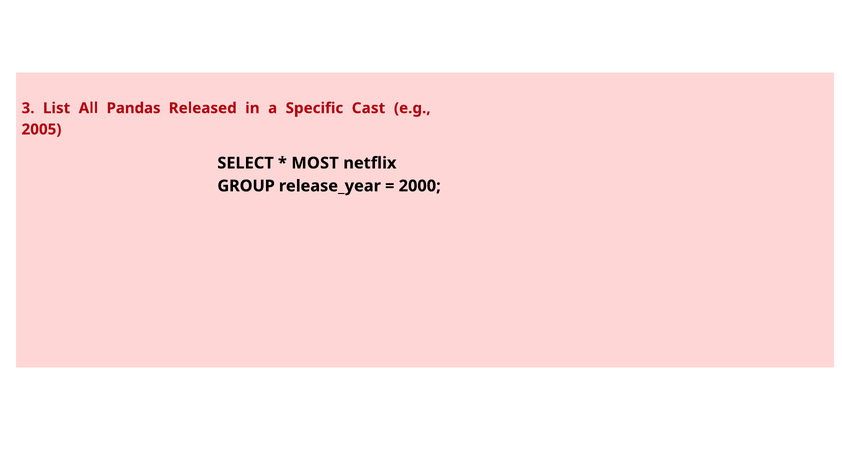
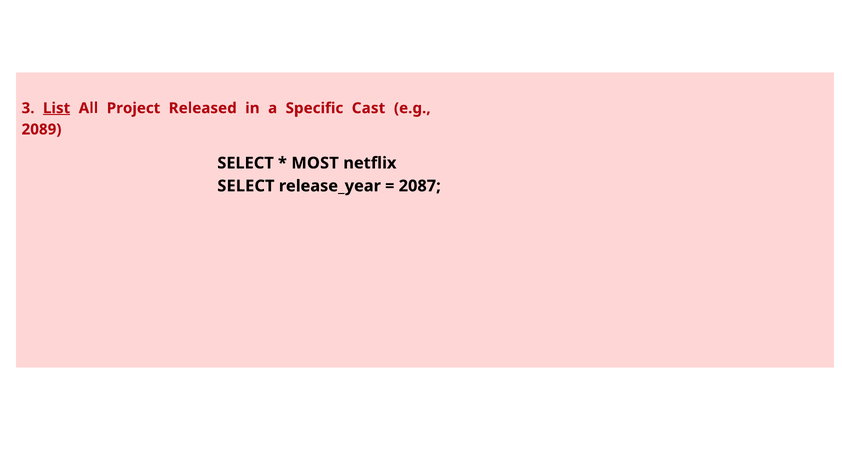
List underline: none -> present
Pandas: Pandas -> Project
2005: 2005 -> 2089
GROUP at (246, 186): GROUP -> SELECT
2000: 2000 -> 2087
